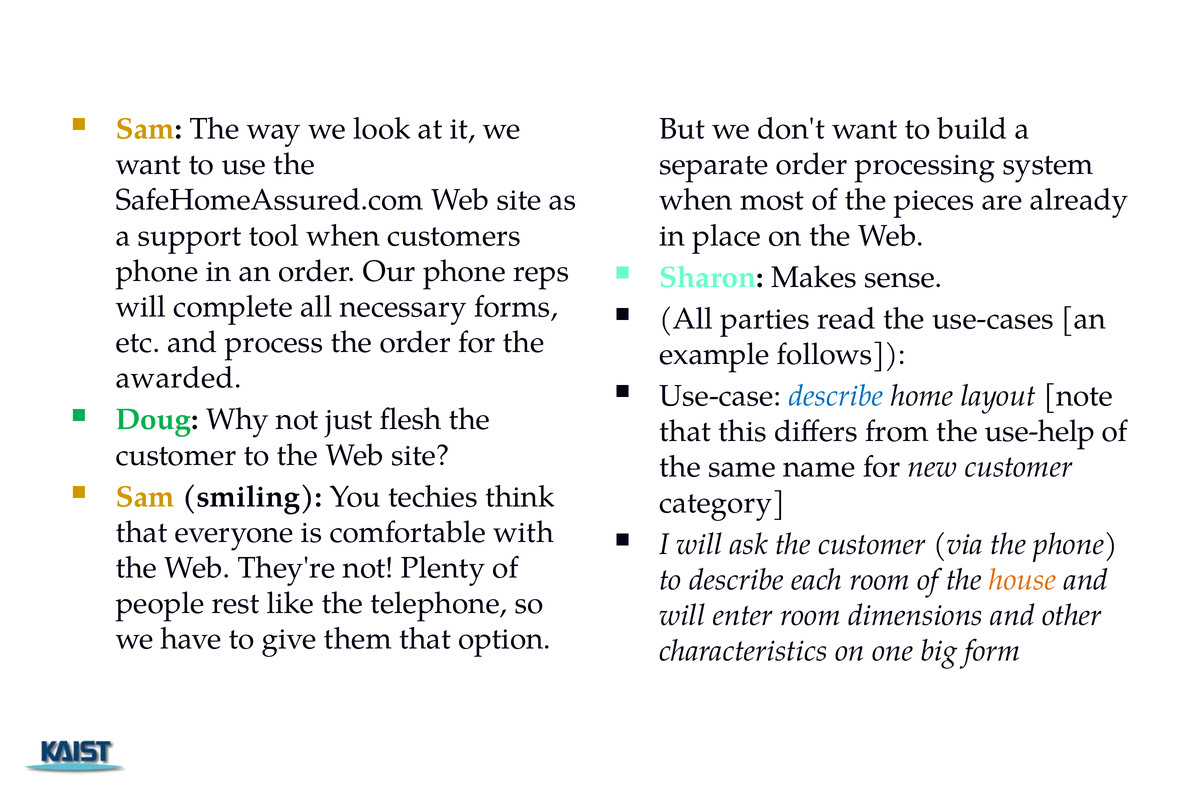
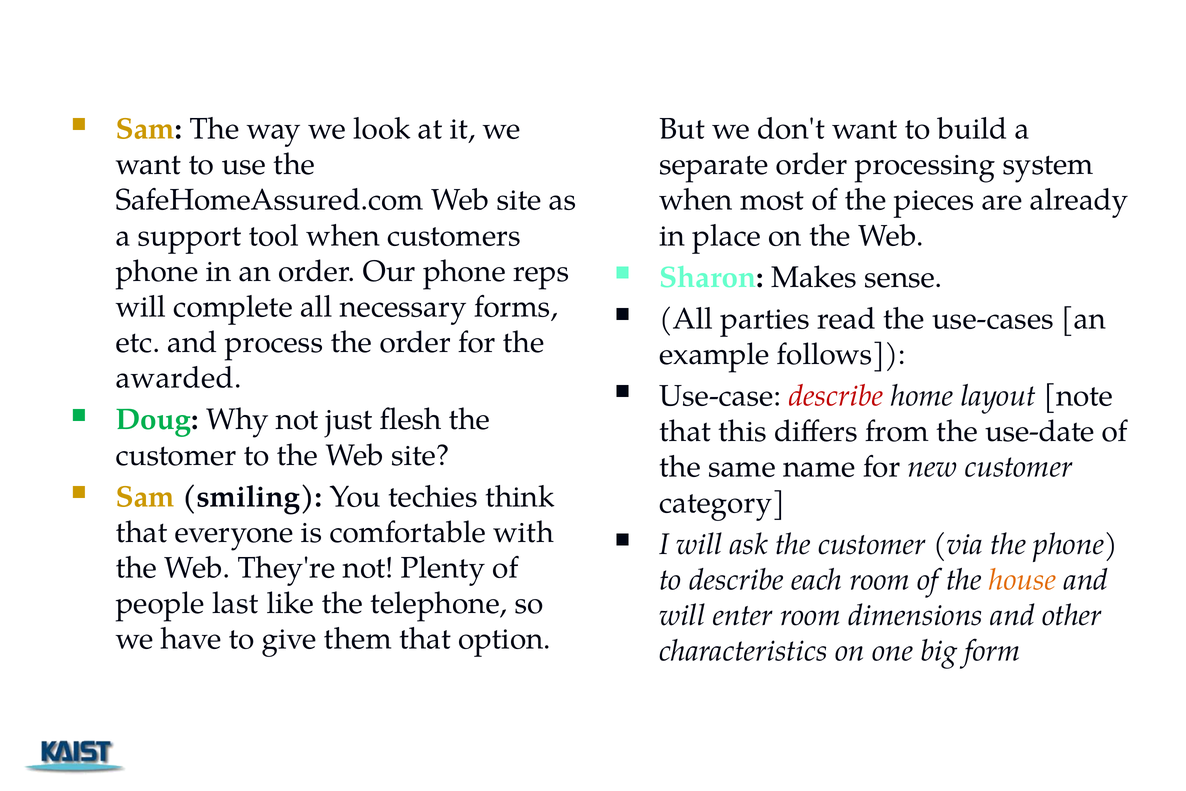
describe at (836, 396) colour: blue -> red
use-help: use-help -> use-date
rest: rest -> last
